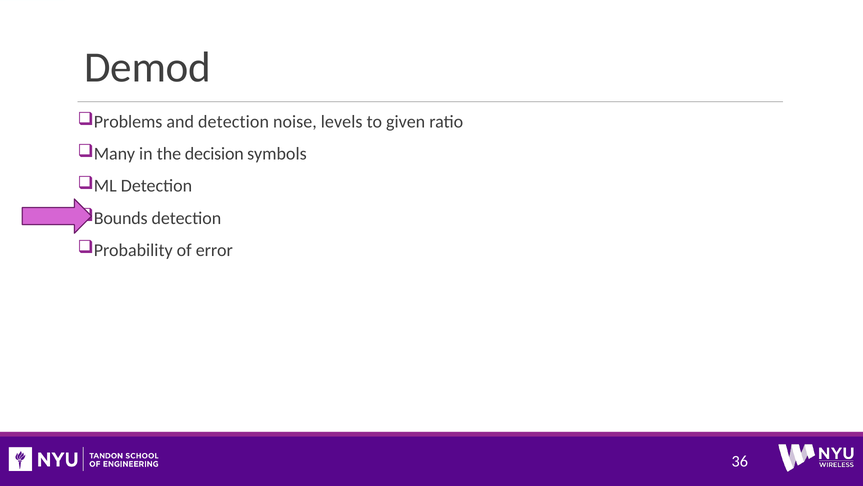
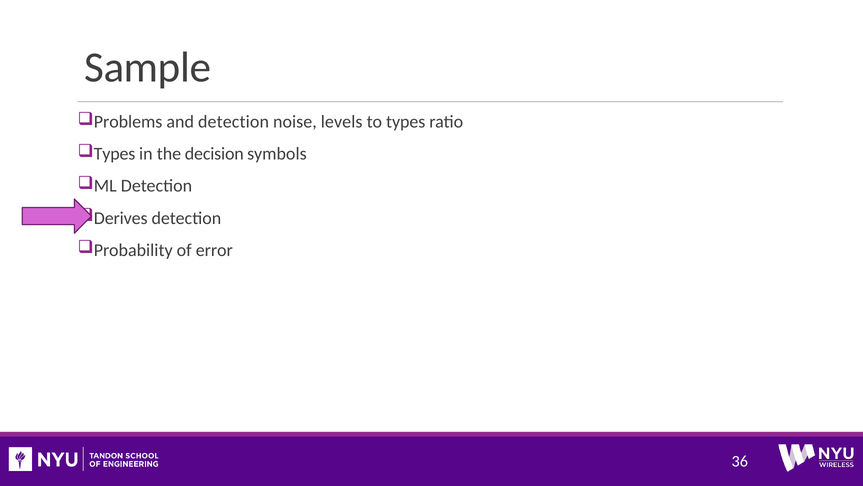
Demod: Demod -> Sample
to given: given -> types
Many at (114, 154): Many -> Types
Bounds: Bounds -> Derives
